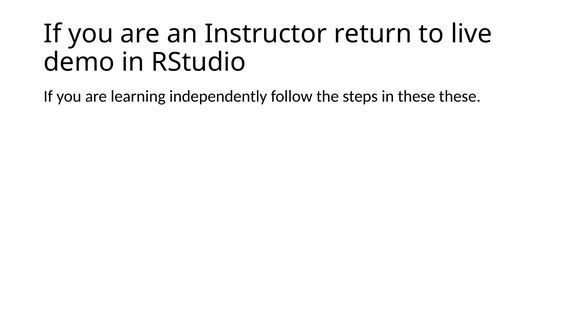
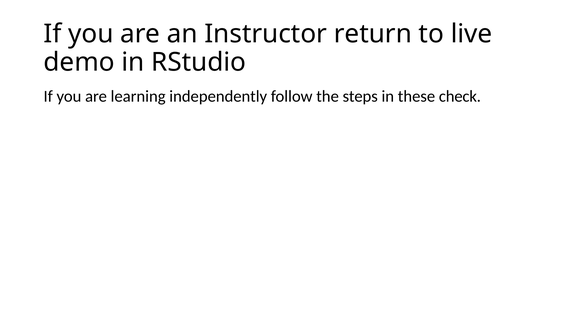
these these: these -> check
